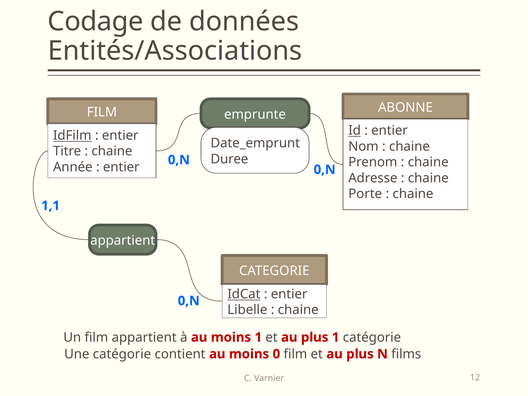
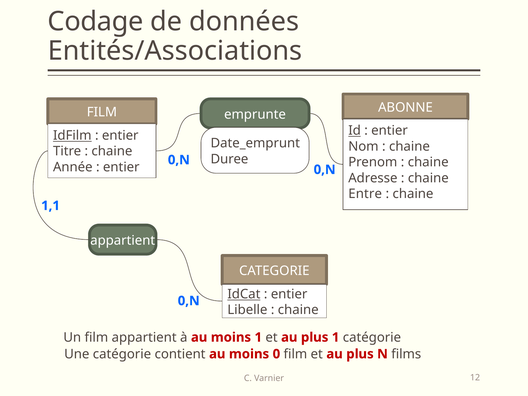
Porte: Porte -> Entre
